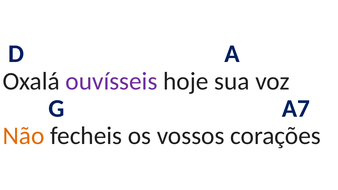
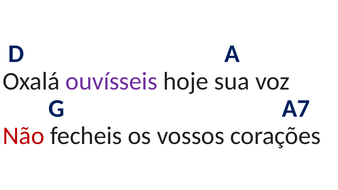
Não colour: orange -> red
